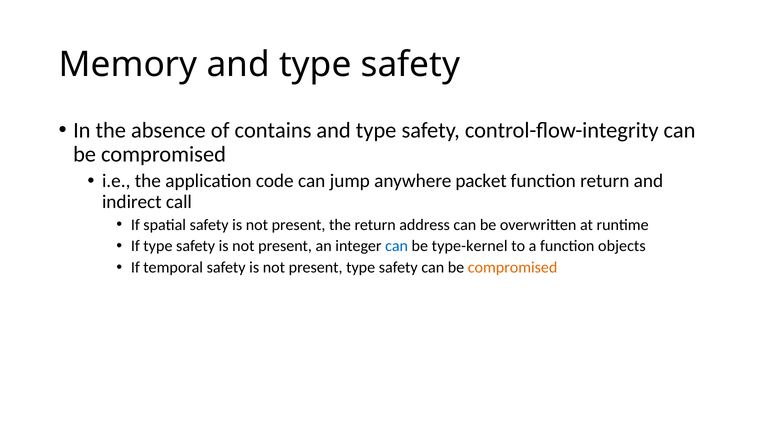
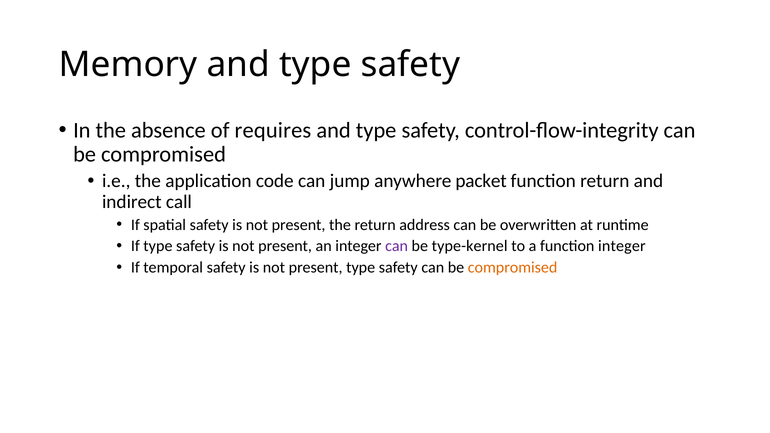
contains: contains -> requires
can at (397, 246) colour: blue -> purple
function objects: objects -> integer
